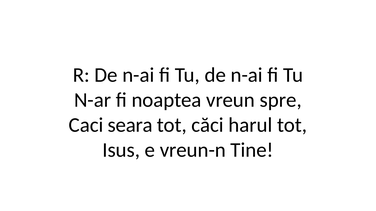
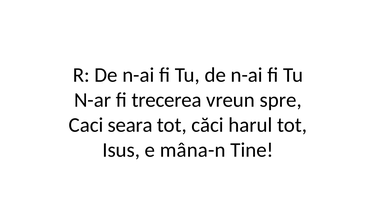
noaptea: noaptea -> trecerea
vreun-n: vreun-n -> mâna-n
